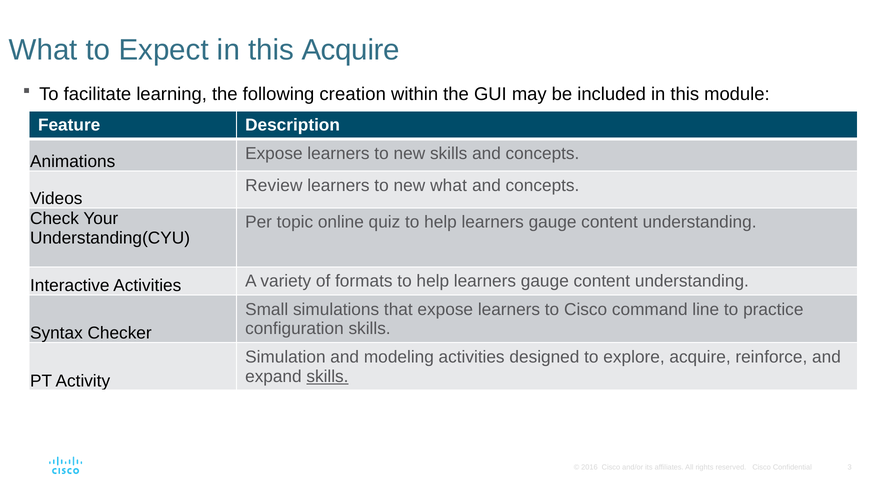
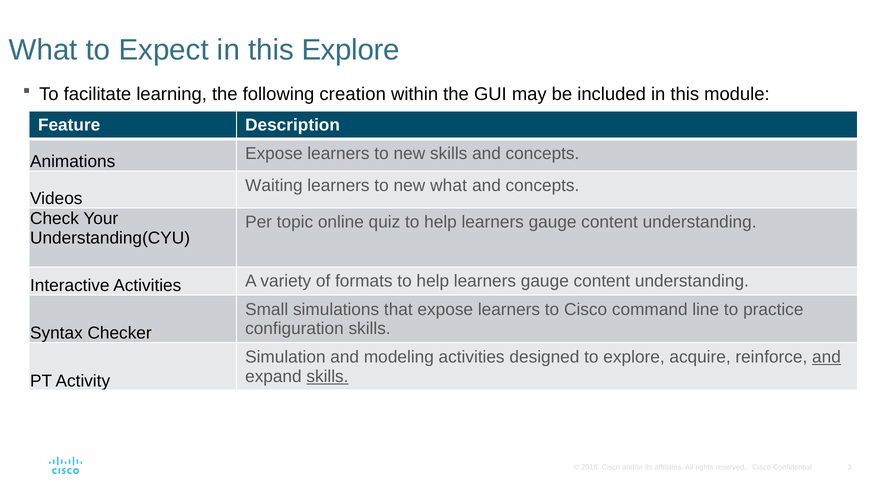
this Acquire: Acquire -> Explore
Review: Review -> Waiting
and at (826, 357) underline: none -> present
